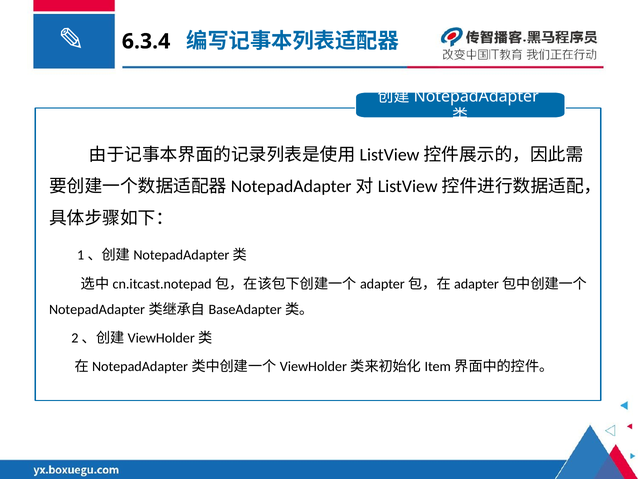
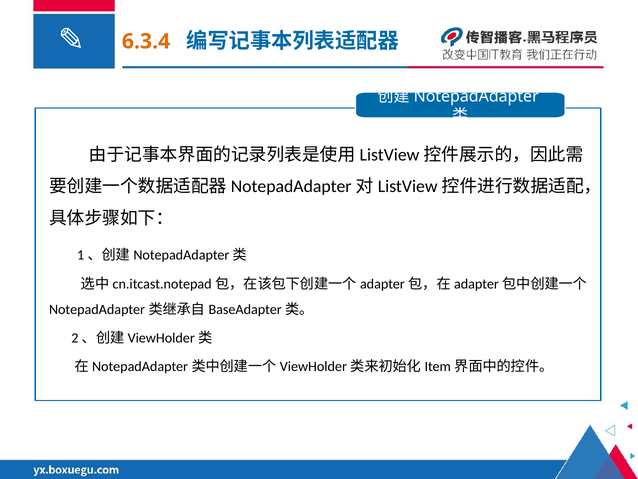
6.3.4 colour: black -> orange
